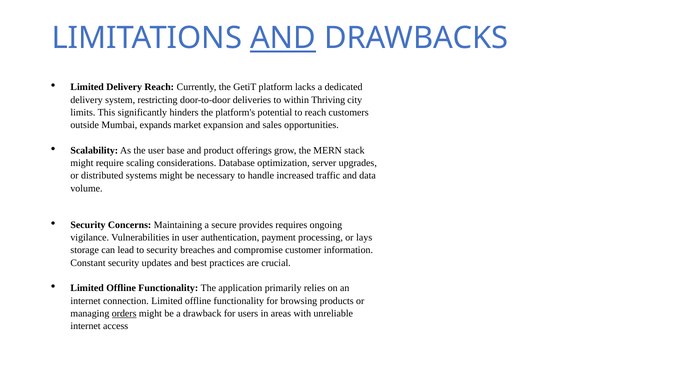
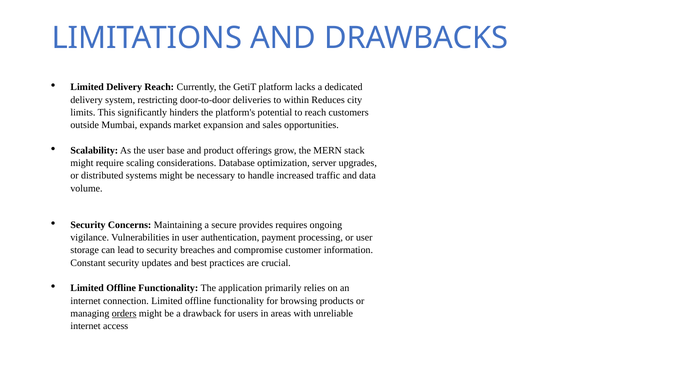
AND at (283, 38) underline: present -> none
Thriving: Thriving -> Reduces
or lays: lays -> user
